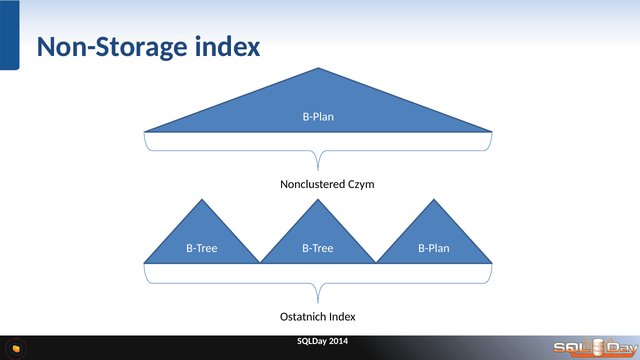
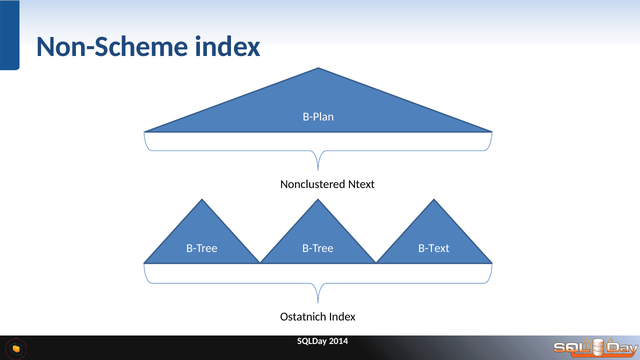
Non-Storage: Non-Storage -> Non-Scheme
Czym: Czym -> Ntext
B-Plan at (434, 248): B-Plan -> B-Text
